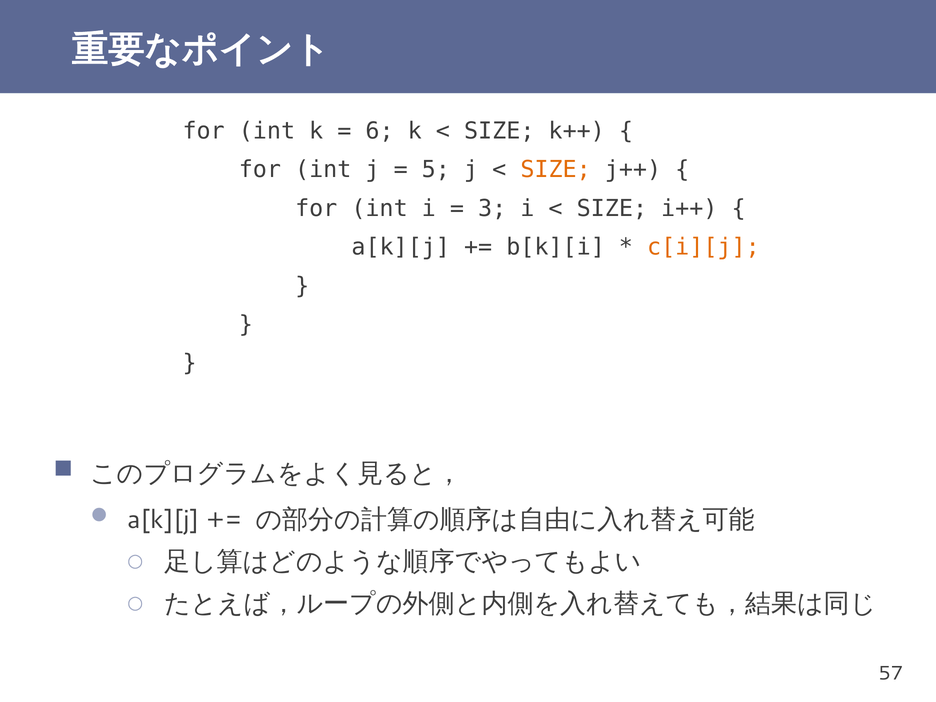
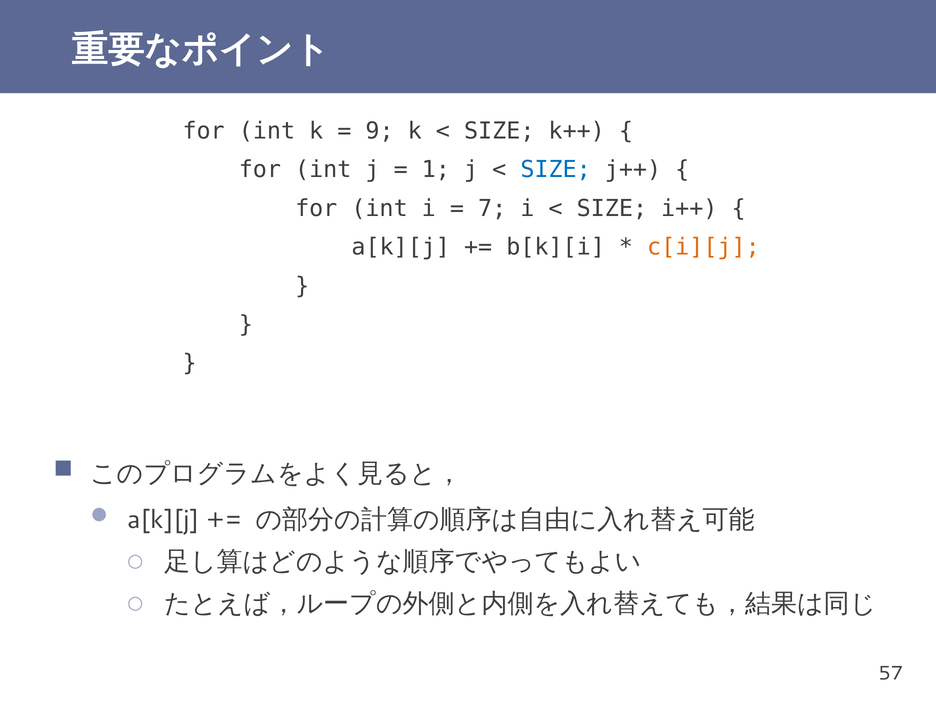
6: 6 -> 9
5: 5 -> 1
SIZE at (556, 170) colour: orange -> blue
3: 3 -> 7
